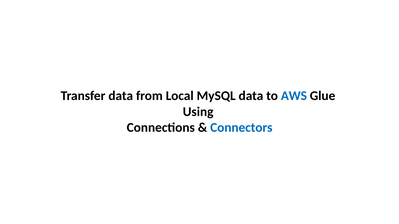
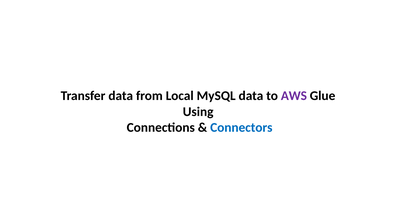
AWS colour: blue -> purple
